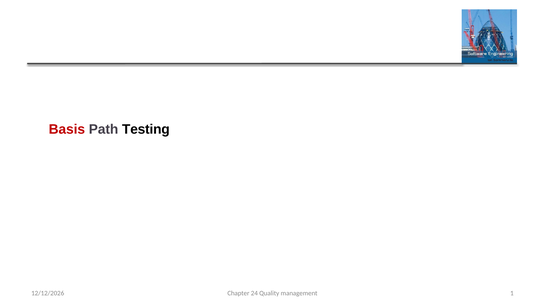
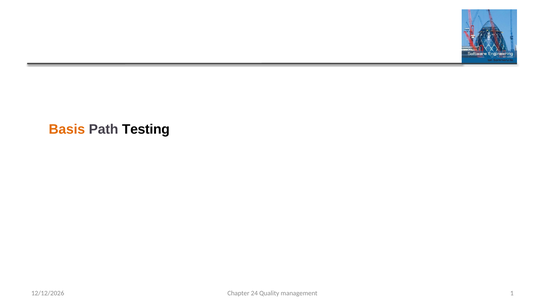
Basis colour: red -> orange
